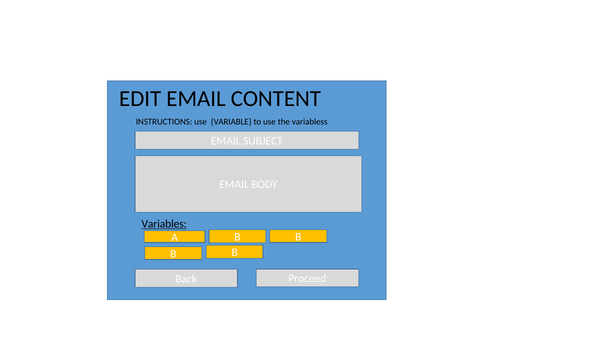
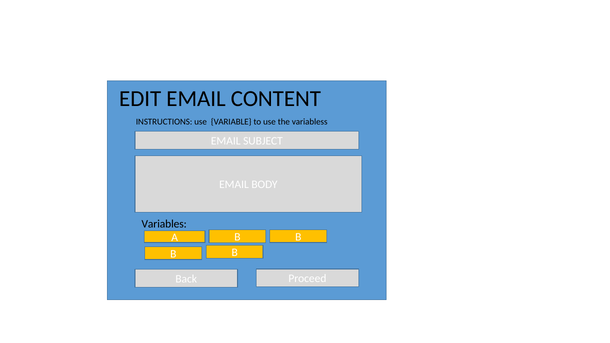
Variables underline: present -> none
